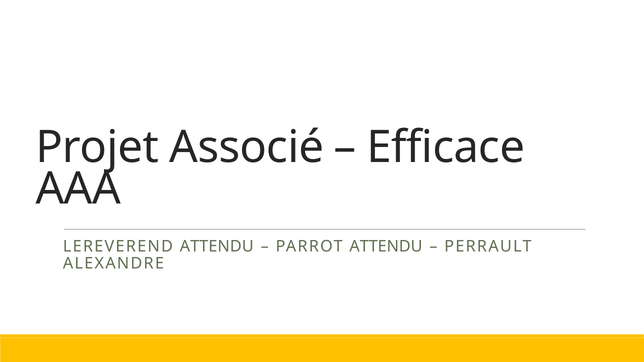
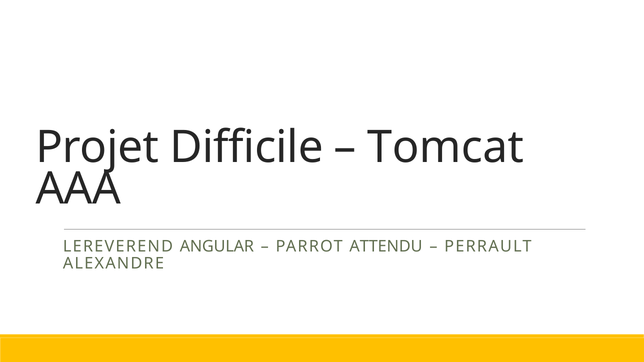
Associé: Associé -> Difficile
Efficace: Efficace -> Tomcat
LEREVEREND ATTENDU: ATTENDU -> ANGULAR
